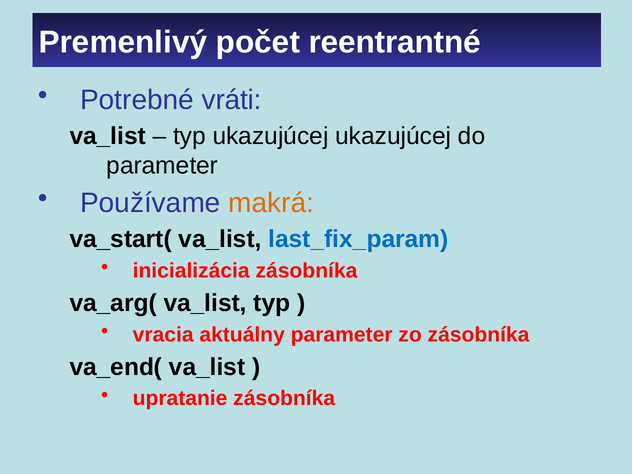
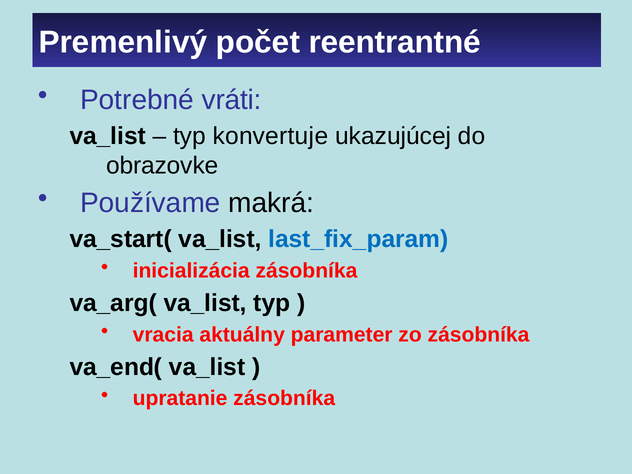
typ ukazujúcej: ukazujúcej -> konvertuje
parameter at (162, 166): parameter -> obrazovke
makrá colour: orange -> black
